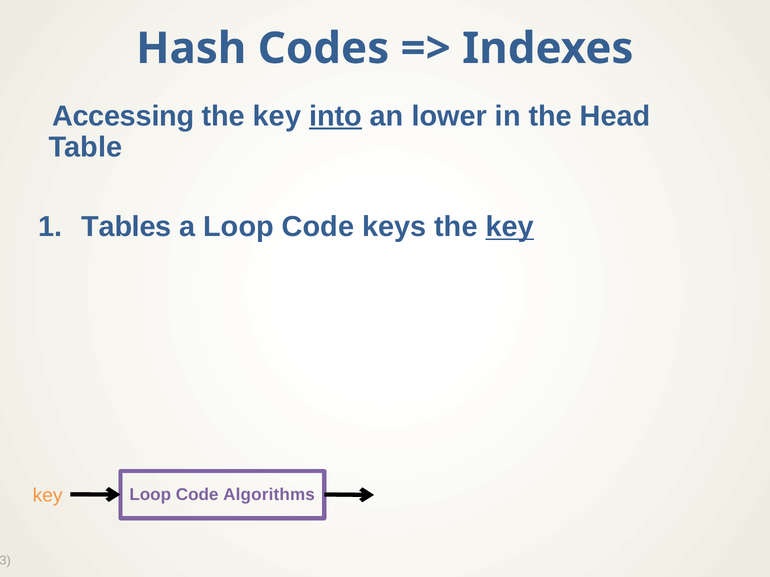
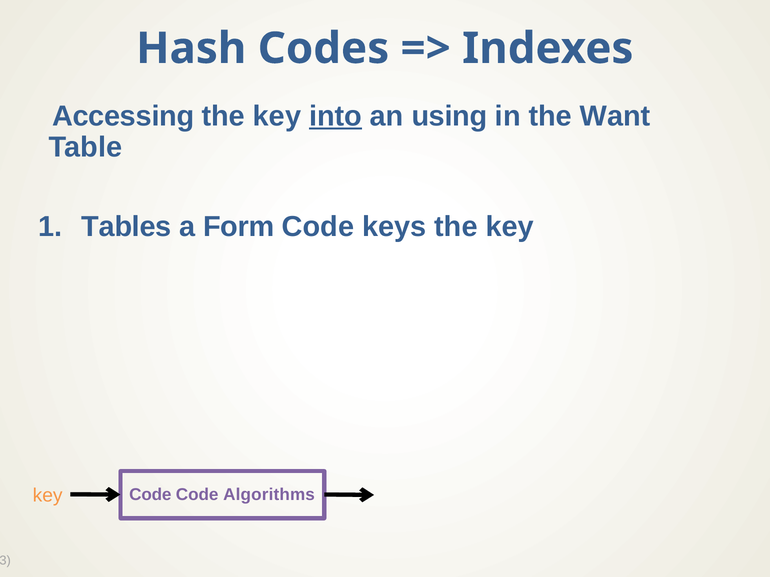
lower: lower -> using
Head: Head -> Want
a Loop: Loop -> Form
key at (510, 227) underline: present -> none
key Loop: Loop -> Code
